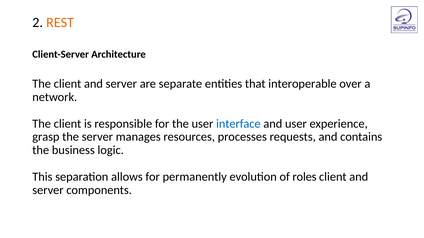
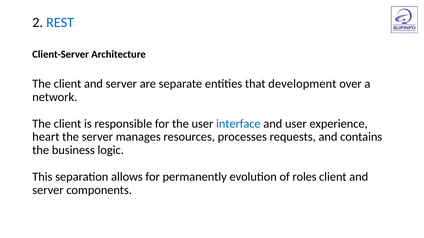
REST colour: orange -> blue
interoperable: interoperable -> development
grasp: grasp -> heart
